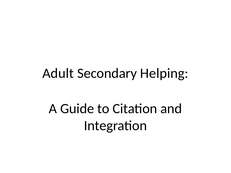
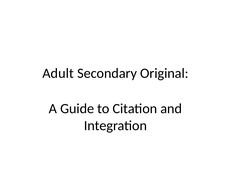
Helping: Helping -> Original
